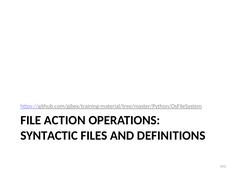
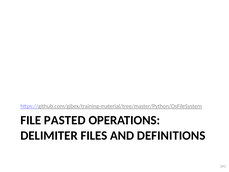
ACTION: ACTION -> PASTED
SYNTACTIC: SYNTACTIC -> DELIMITER
